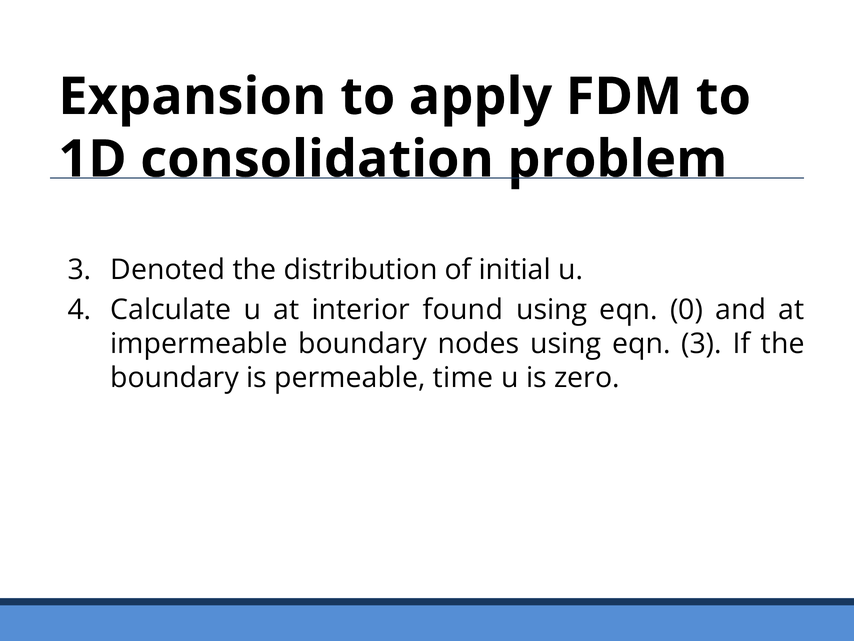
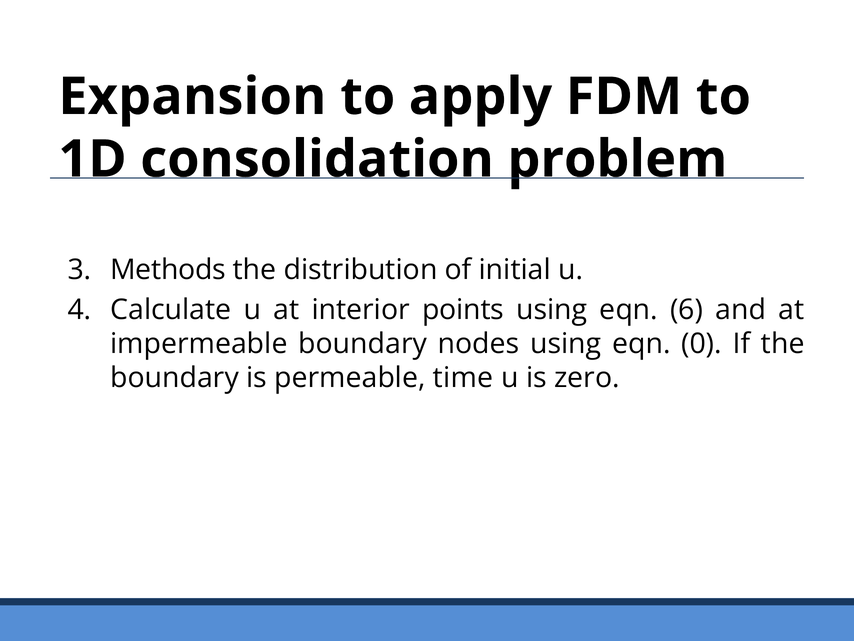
Denoted: Denoted -> Methods
found: found -> points
0: 0 -> 6
eqn 3: 3 -> 0
